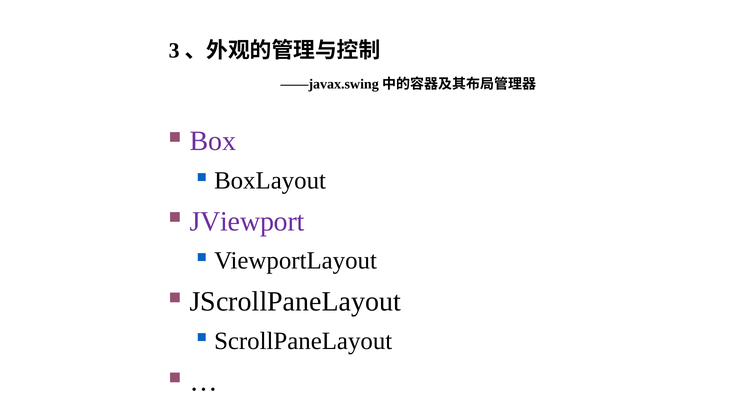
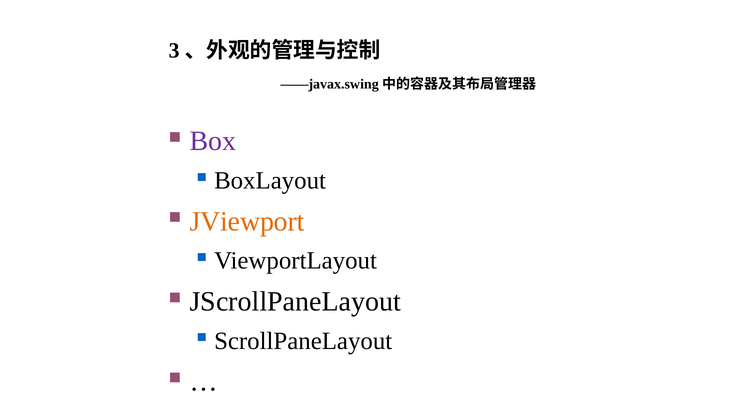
JViewport colour: purple -> orange
